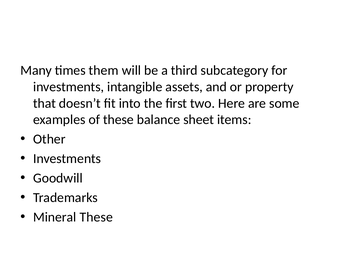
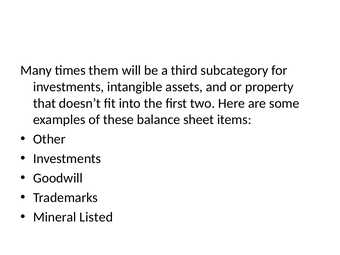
Mineral These: These -> Listed
